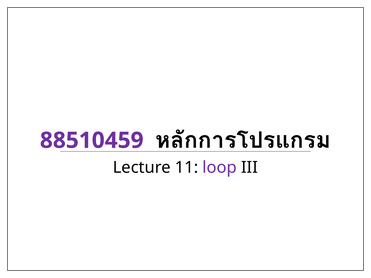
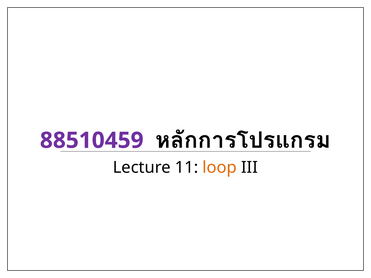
loop colour: purple -> orange
